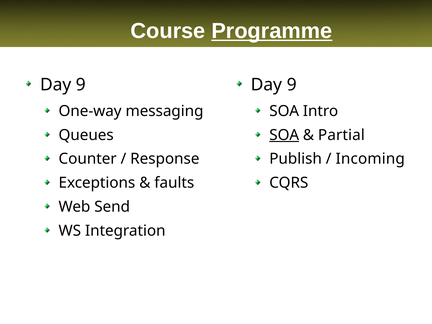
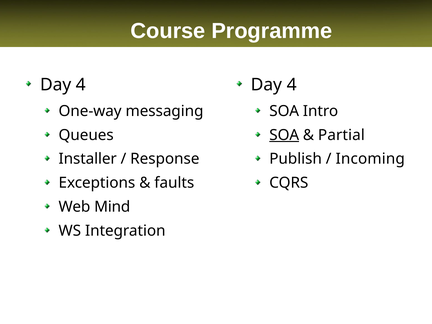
Programme underline: present -> none
9 at (81, 85): 9 -> 4
9 at (292, 85): 9 -> 4
Counter: Counter -> Installer
Send: Send -> Mind
